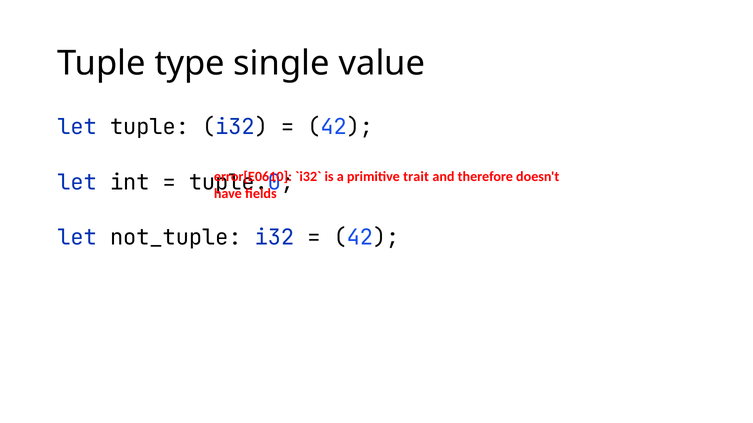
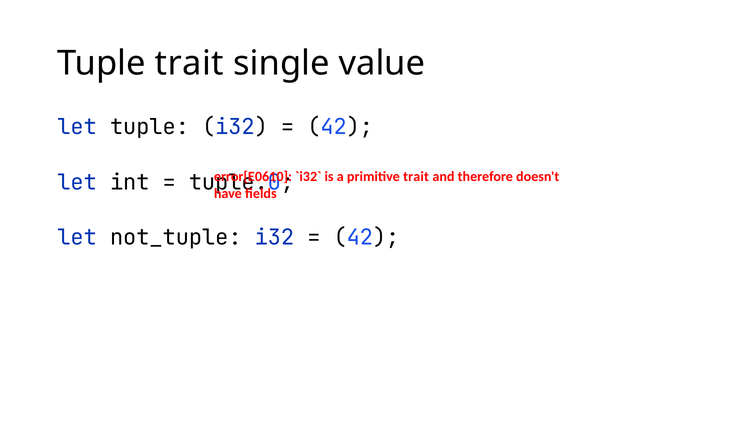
Tuple type: type -> trait
